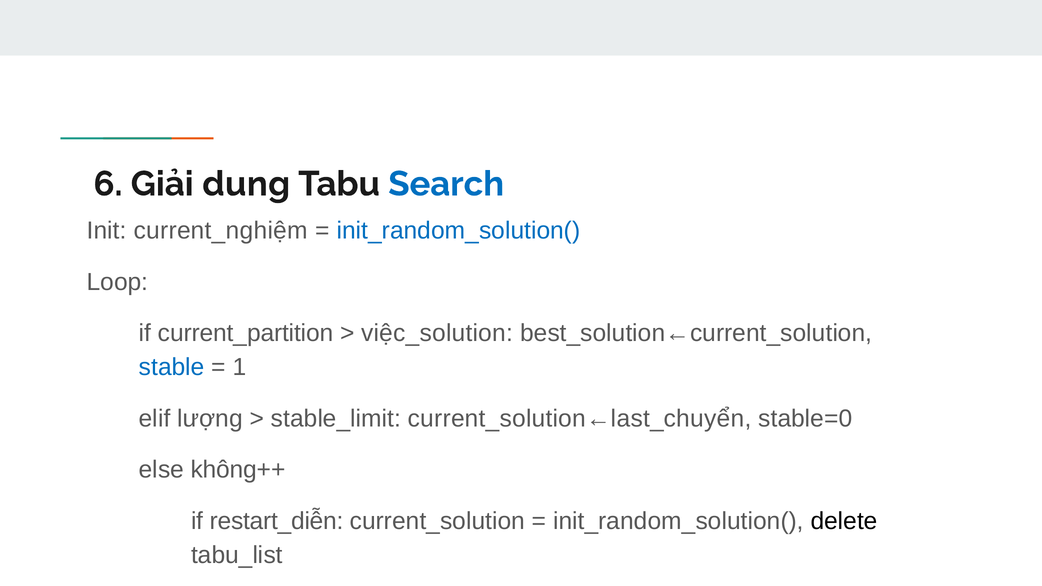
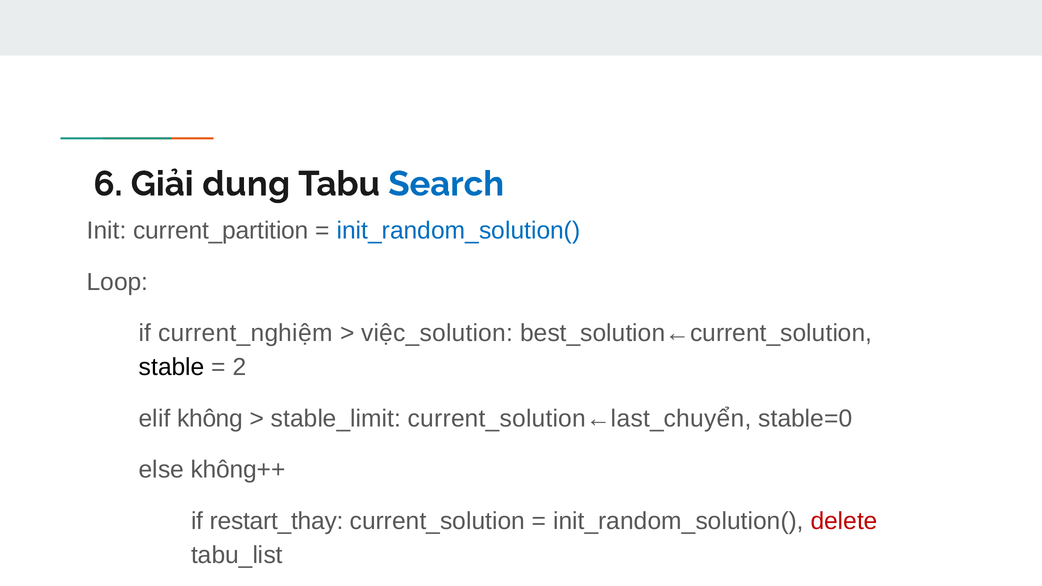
current_nghiệm: current_nghiệm -> current_partition
current_partition: current_partition -> current_nghiệm
stable colour: blue -> black
1: 1 -> 2
lượng: lượng -> không
restart_diễn: restart_diễn -> restart_thay
delete colour: black -> red
